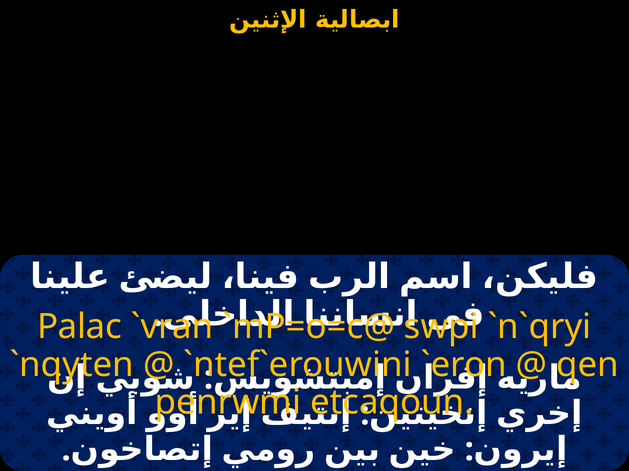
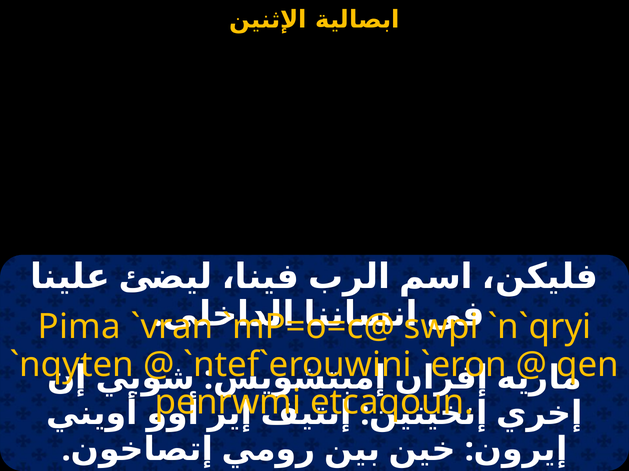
Palac: Palac -> Pima
